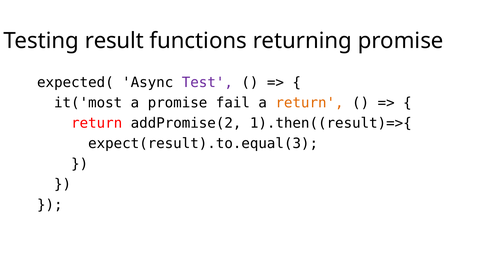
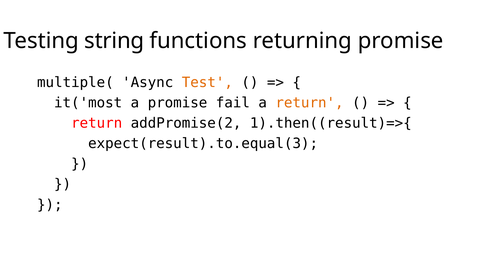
result: result -> string
expected(: expected( -> multiple(
Test colour: purple -> orange
